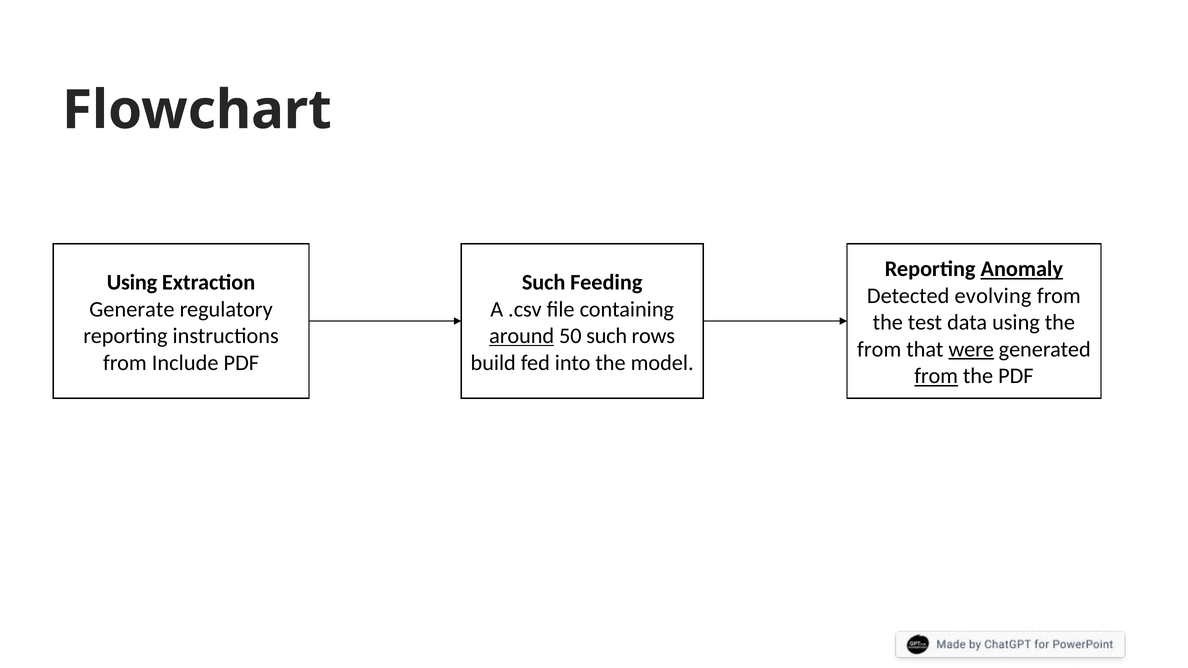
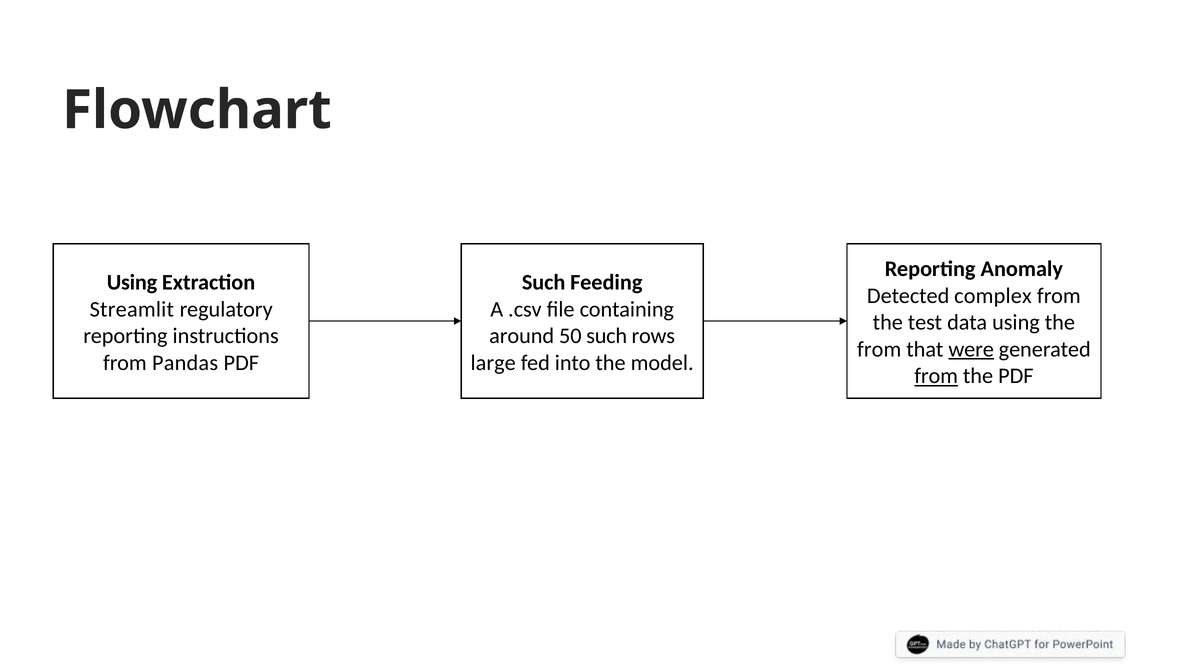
Anomaly underline: present -> none
evolving: evolving -> complex
Generate: Generate -> Streamlit
around underline: present -> none
Include: Include -> Pandas
build: build -> large
